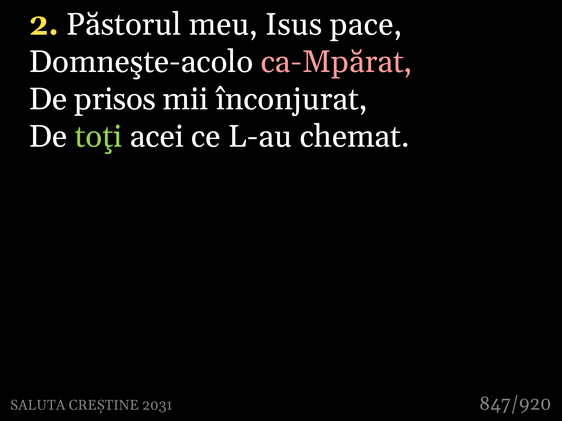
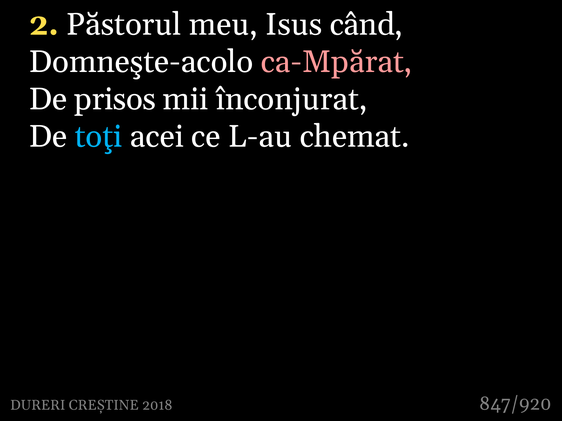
pace: pace -> când
toţi colour: light green -> light blue
SALUTA: SALUTA -> DURERI
2031: 2031 -> 2018
